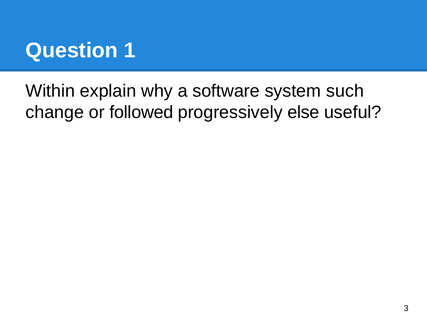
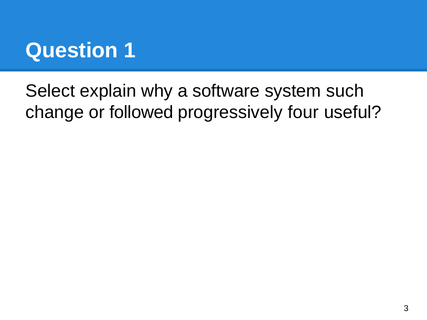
Within: Within -> Select
else: else -> four
